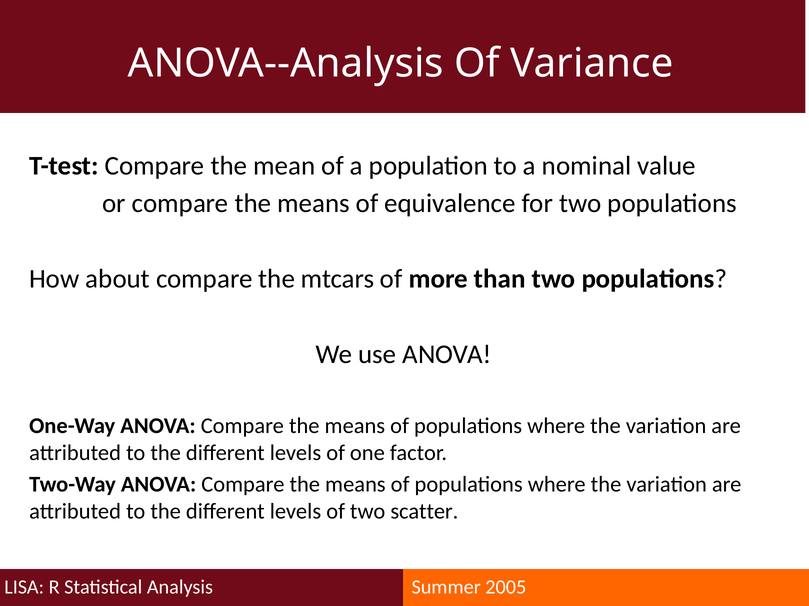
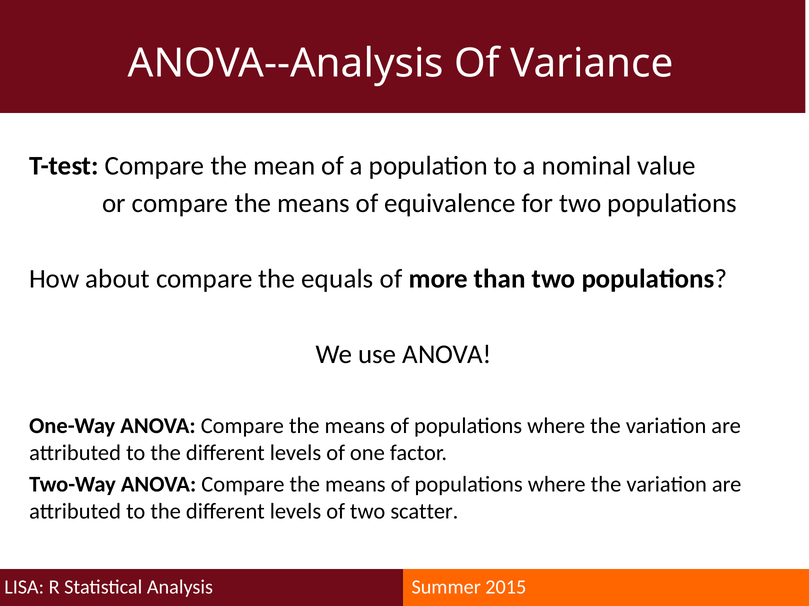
mtcars: mtcars -> equals
2005: 2005 -> 2015
